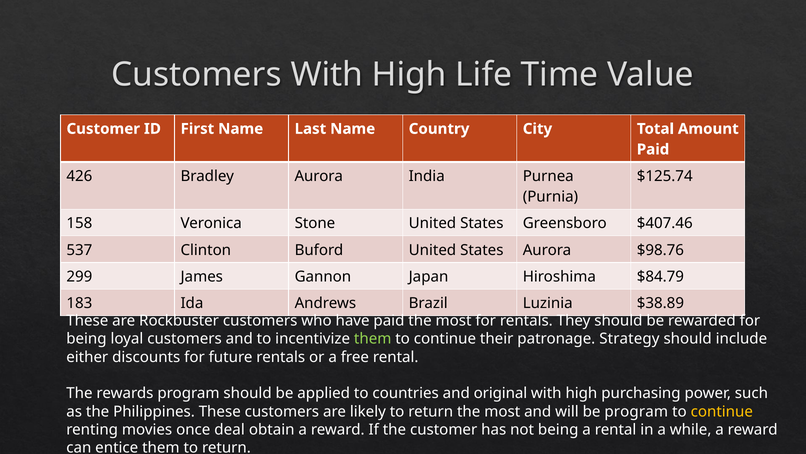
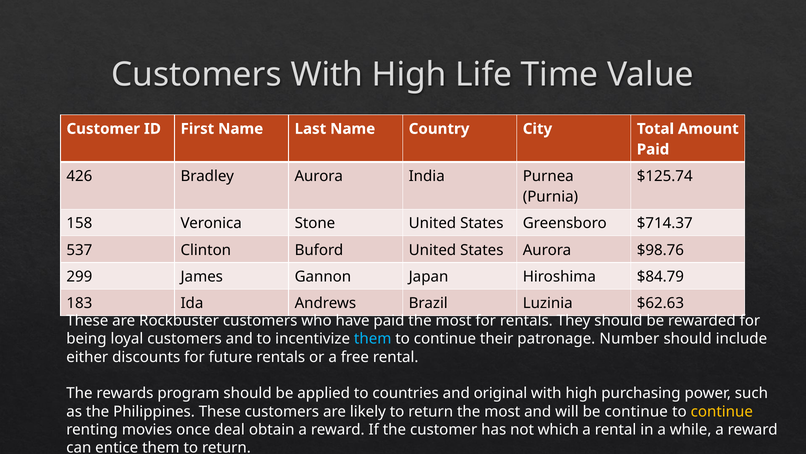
$407.46: $407.46 -> $714.37
$38.89: $38.89 -> $62.63
them at (373, 338) colour: light green -> light blue
Strategy: Strategy -> Number
be program: program -> continue
not being: being -> which
